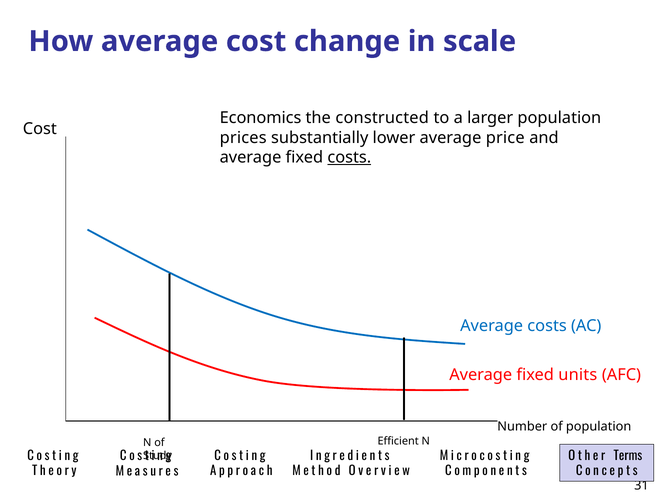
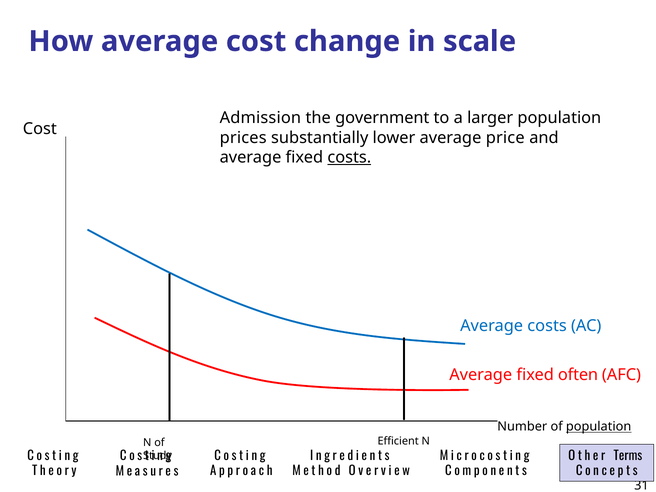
Economics: Economics -> Admission
constructed: constructed -> government
units: units -> often
population at (599, 427) underline: none -> present
